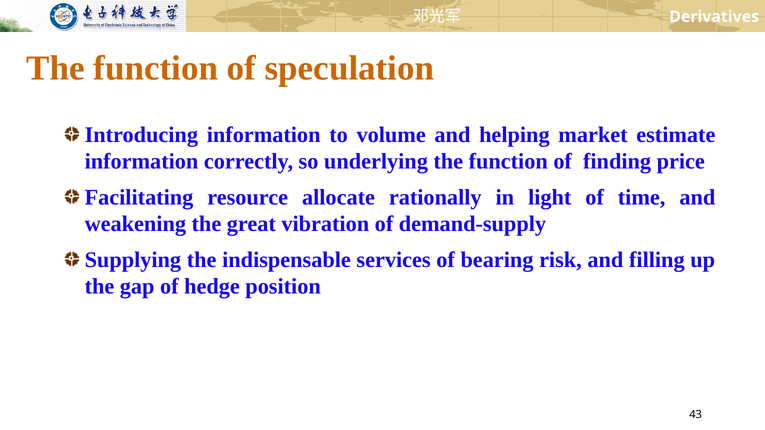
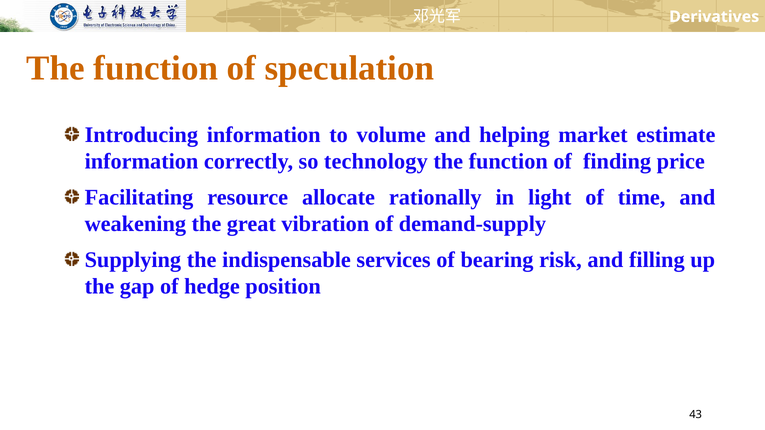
underlying: underlying -> technology
